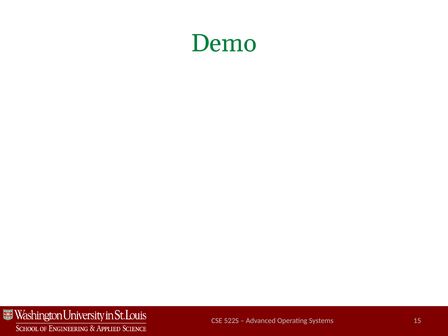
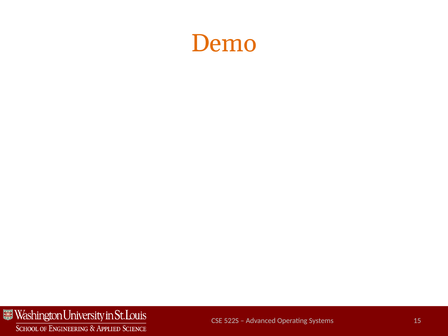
Demo colour: green -> orange
